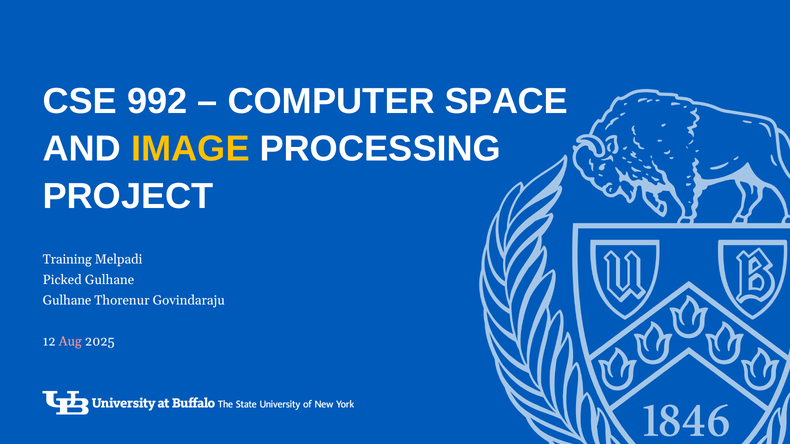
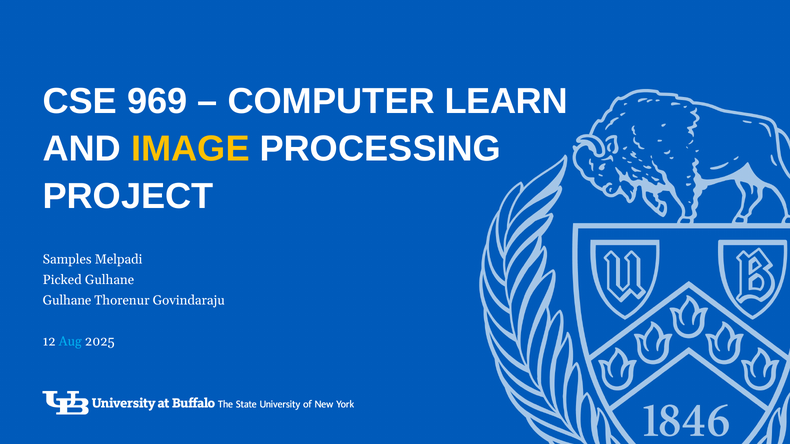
992: 992 -> 969
SPACE: SPACE -> LEARN
Training: Training -> Samples
Aug colour: pink -> light blue
